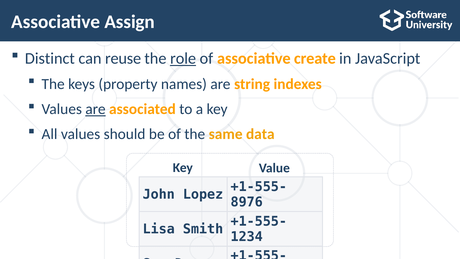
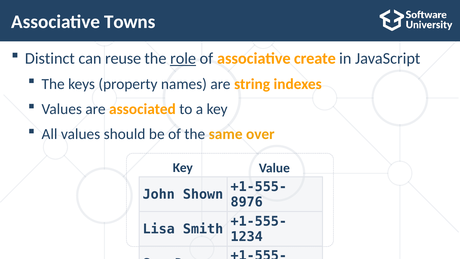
Assign: Assign -> Towns
are at (95, 109) underline: present -> none
data: data -> over
Lopez: Lopez -> Shown
